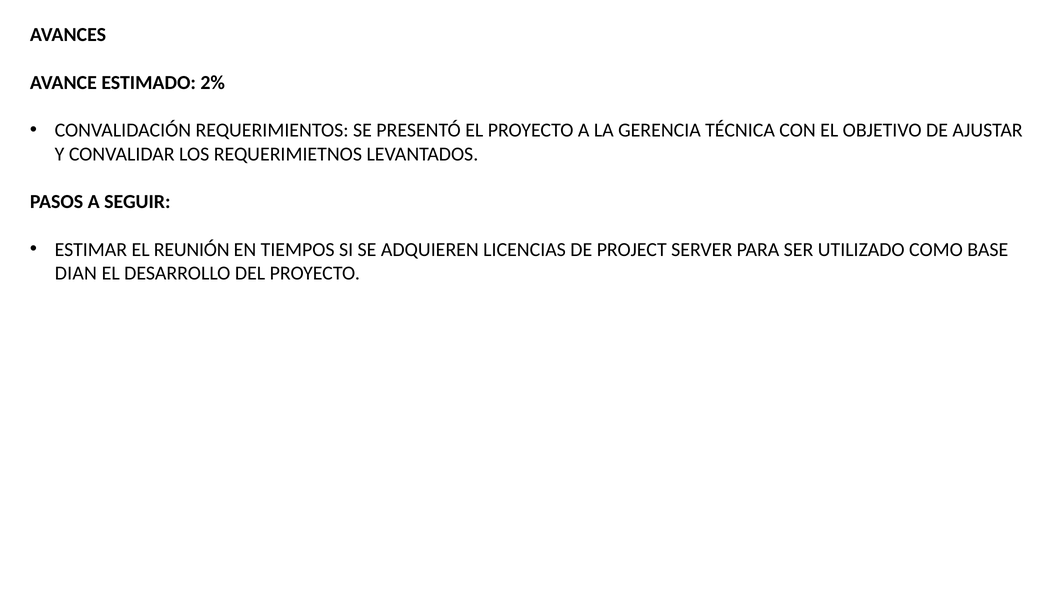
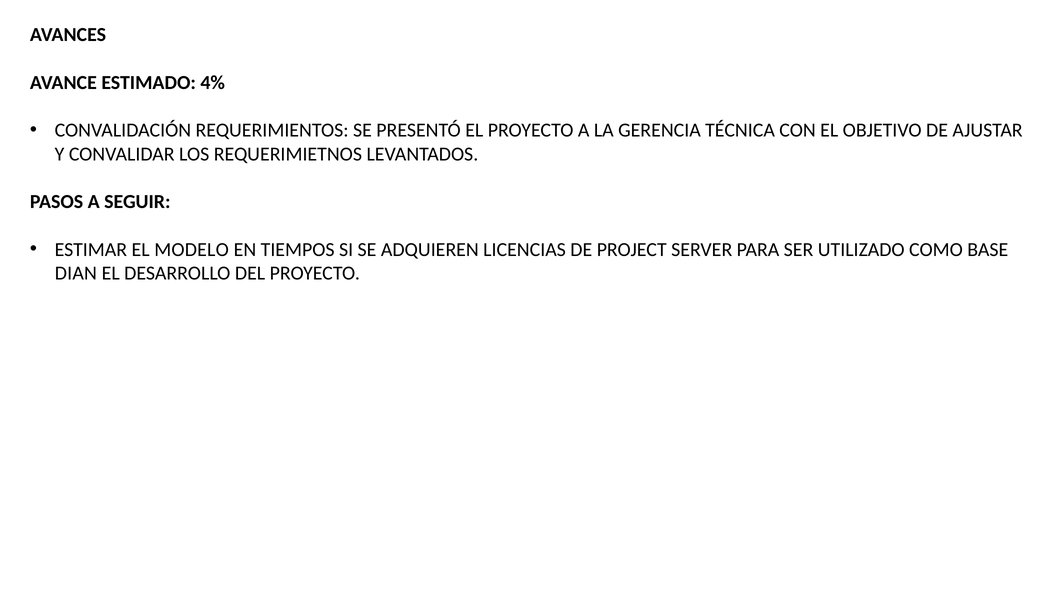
2%: 2% -> 4%
REUNIÓN: REUNIÓN -> MODELO
